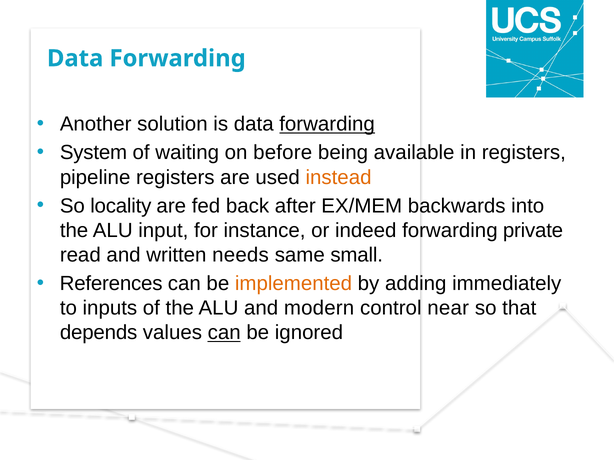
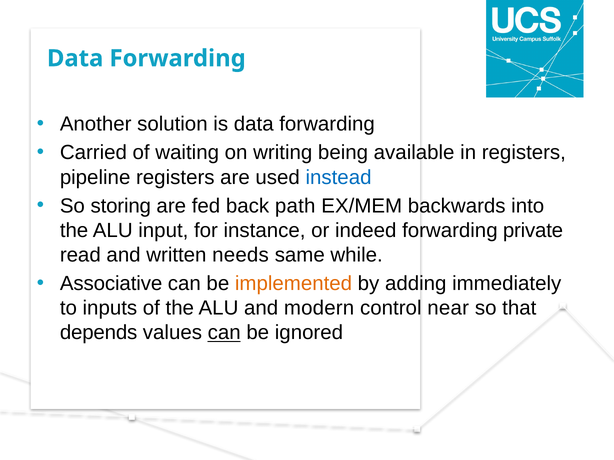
forwarding at (327, 124) underline: present -> none
System: System -> Carried
before: before -> writing
instead colour: orange -> blue
locality: locality -> storing
after: after -> path
small: small -> while
References: References -> Associative
